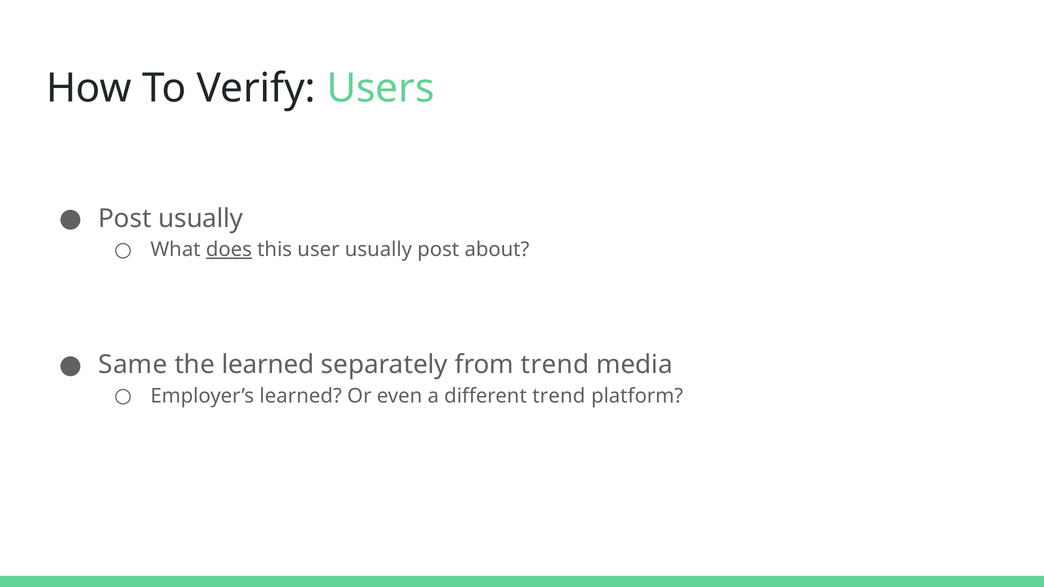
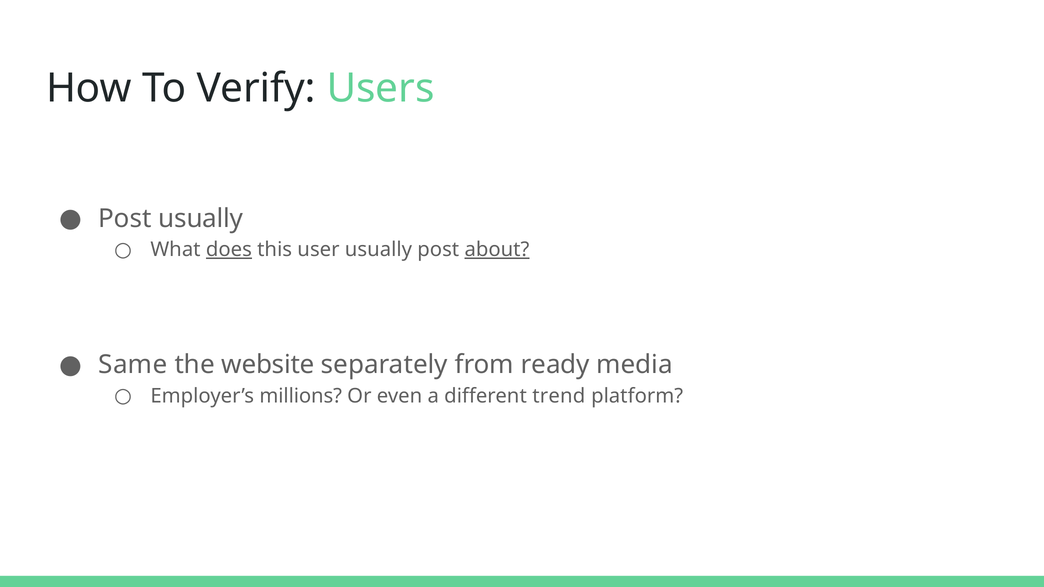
about underline: none -> present
the learned: learned -> website
from trend: trend -> ready
Employer’s learned: learned -> millions
